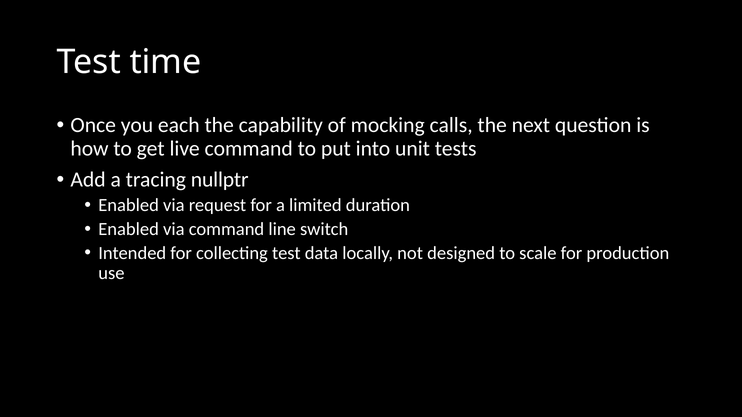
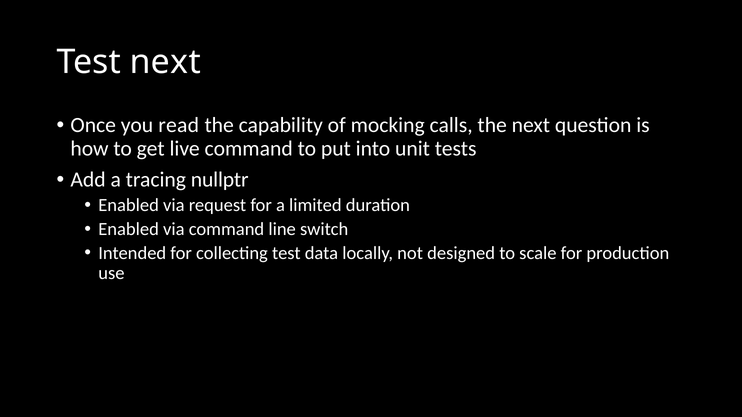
Test time: time -> next
each: each -> read
